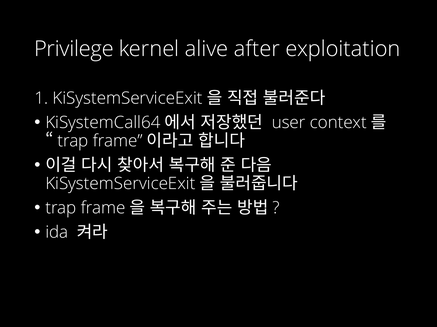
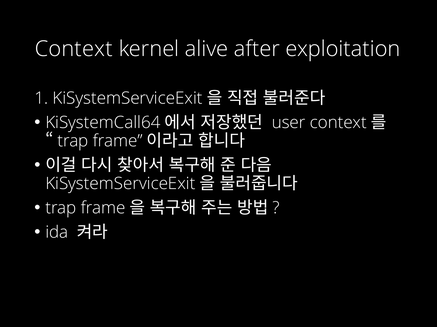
Privilege: Privilege -> Context
